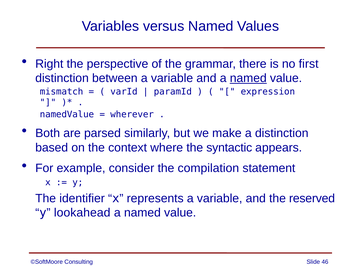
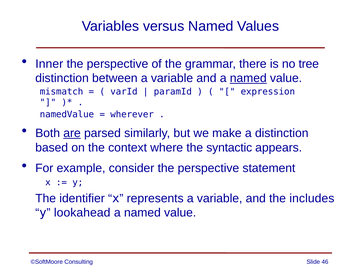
Right: Right -> Inner
first: first -> tree
are underline: none -> present
consider the compilation: compilation -> perspective
reserved: reserved -> includes
